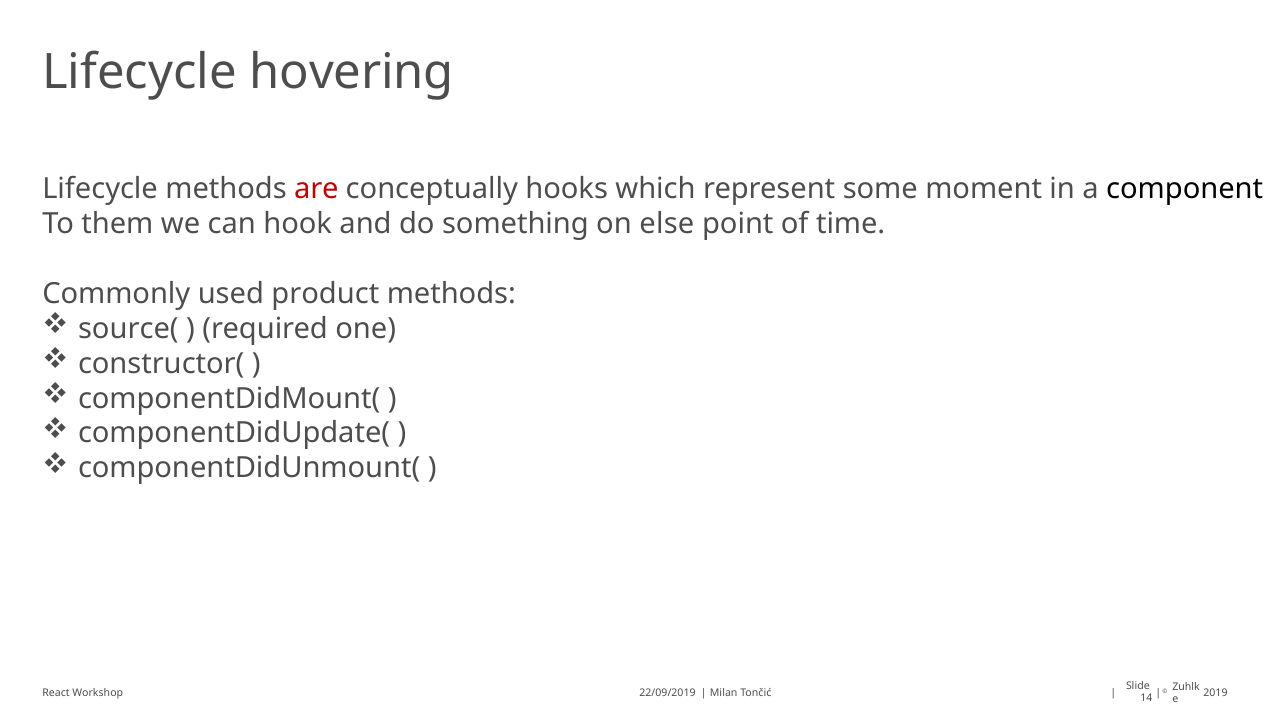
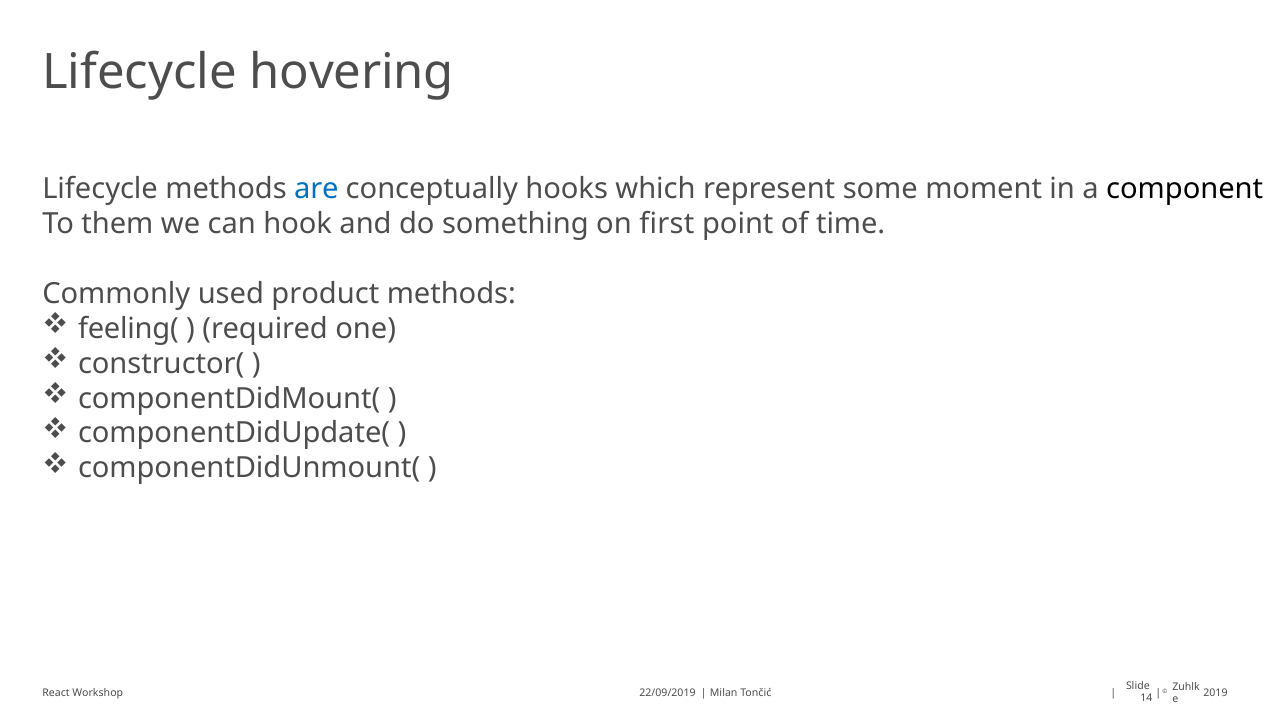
are colour: red -> blue
else: else -> first
source(: source( -> feeling(
